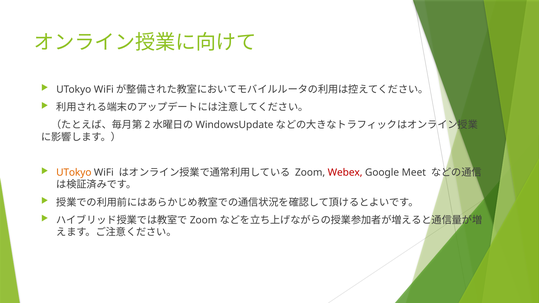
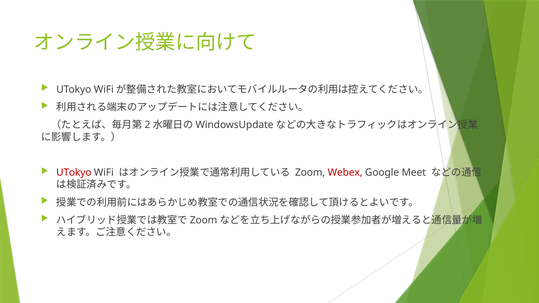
UTokyo at (74, 173) colour: orange -> red
